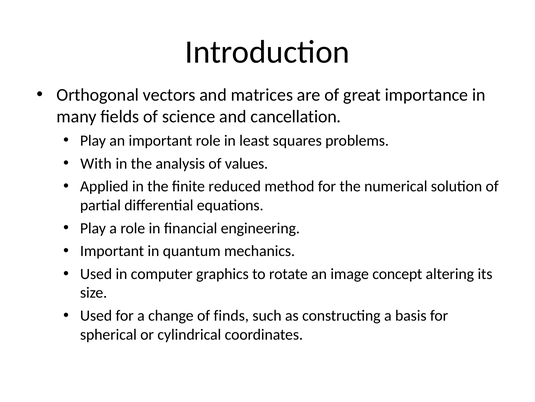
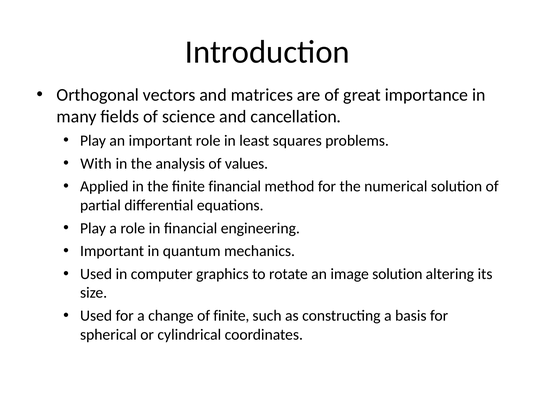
finite reduced: reduced -> financial
image concept: concept -> solution
of finds: finds -> finite
